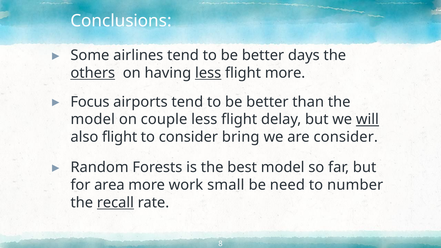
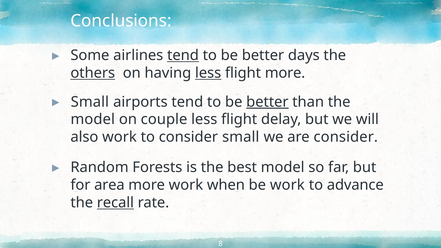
tend at (183, 55) underline: none -> present
Focus at (90, 102): Focus -> Small
better at (267, 102) underline: none -> present
will underline: present -> none
also flight: flight -> work
consider bring: bring -> small
small: small -> when
be need: need -> work
number: number -> advance
